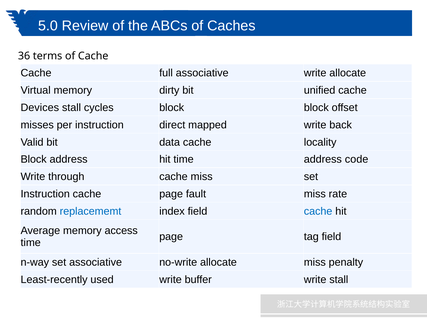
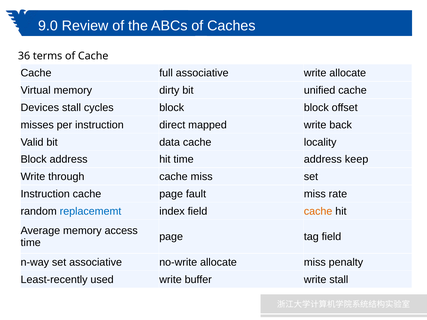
5.0: 5.0 -> 9.0
code: code -> keep
cache at (318, 211) colour: blue -> orange
